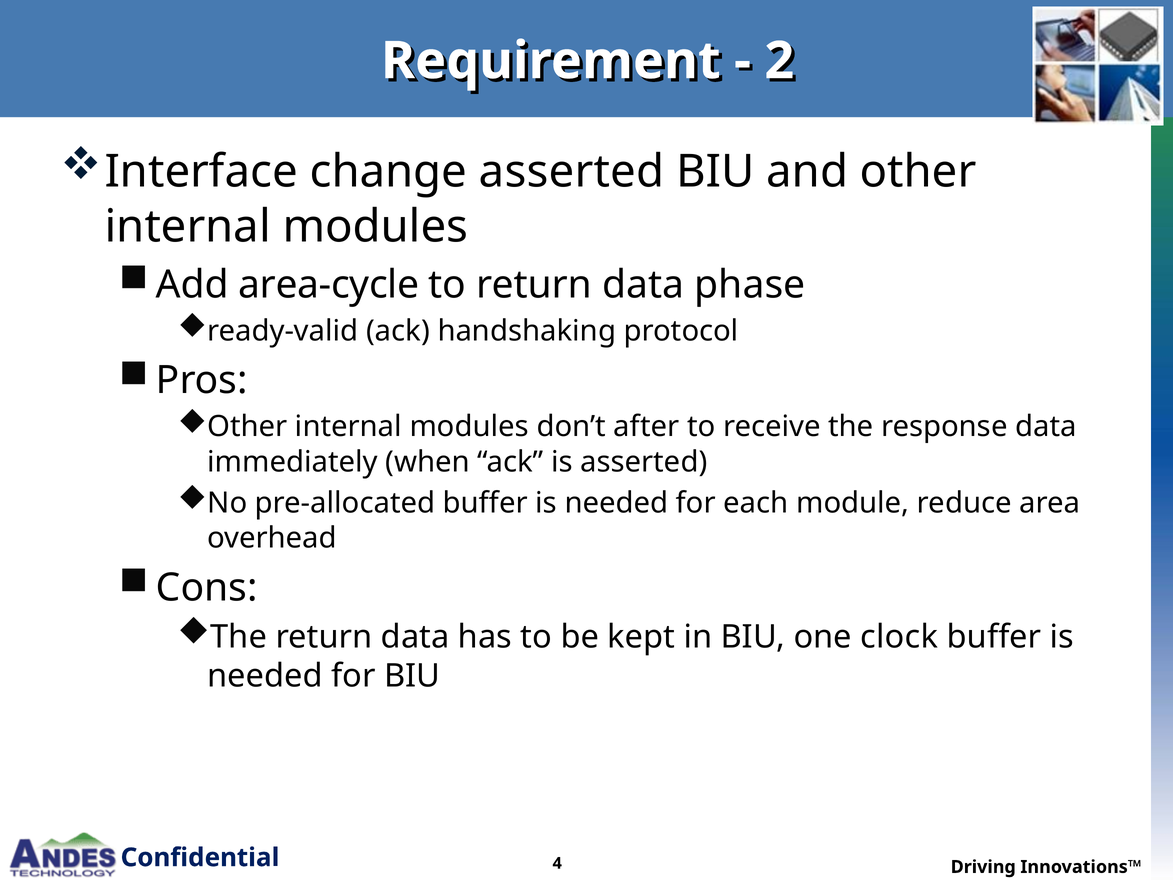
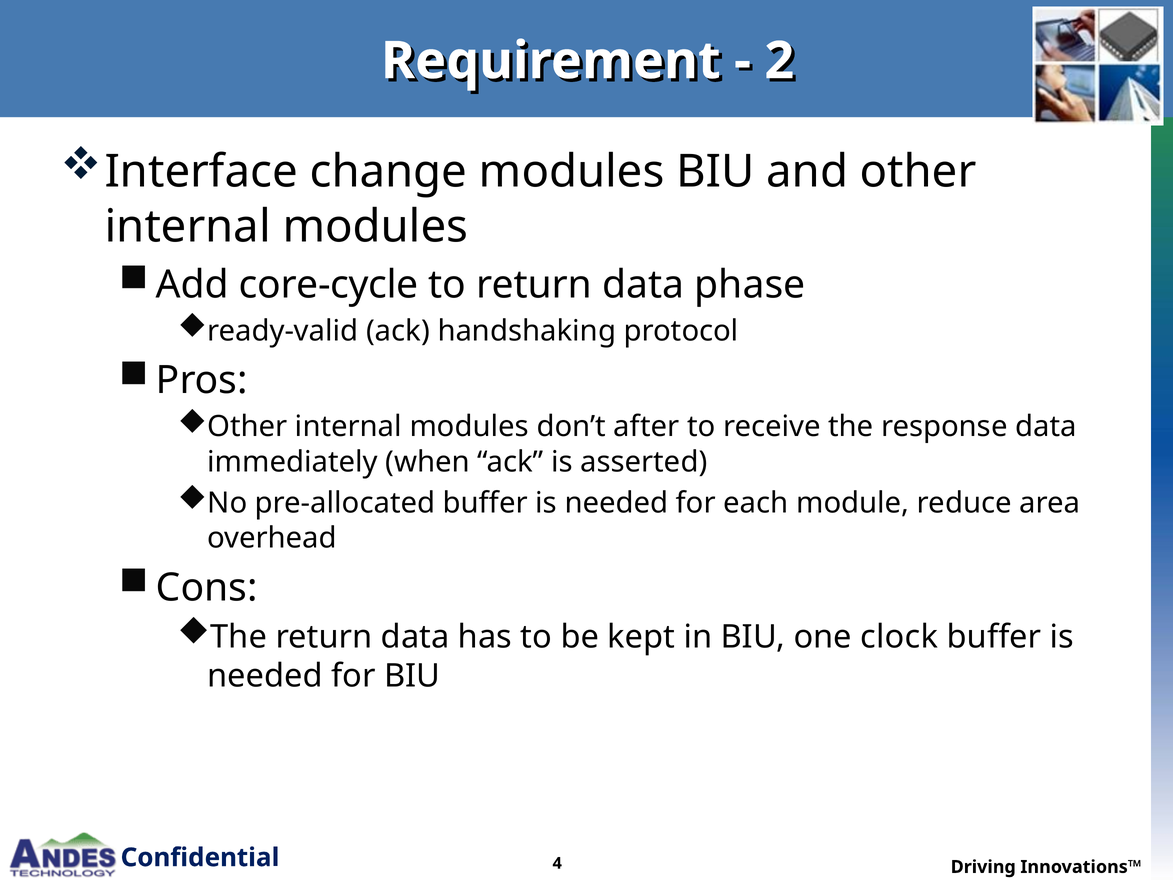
change asserted: asserted -> modules
area-cycle: area-cycle -> core-cycle
